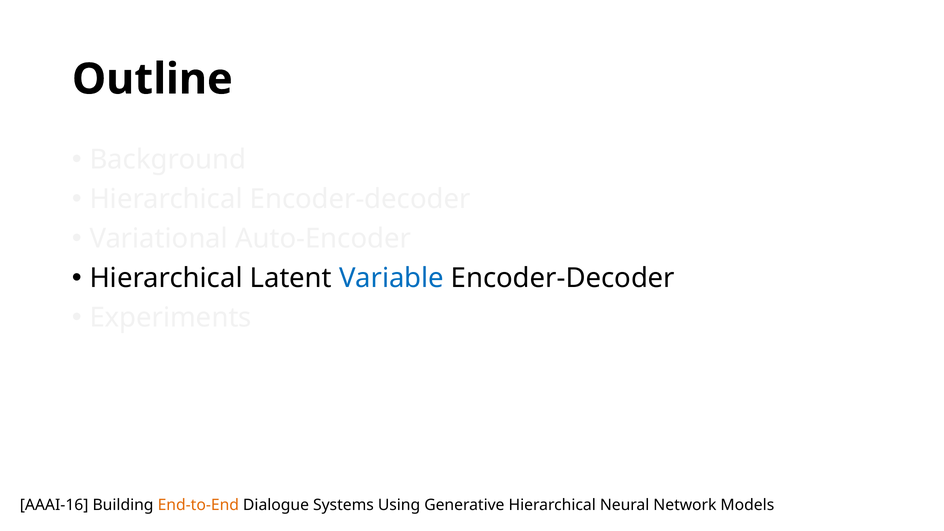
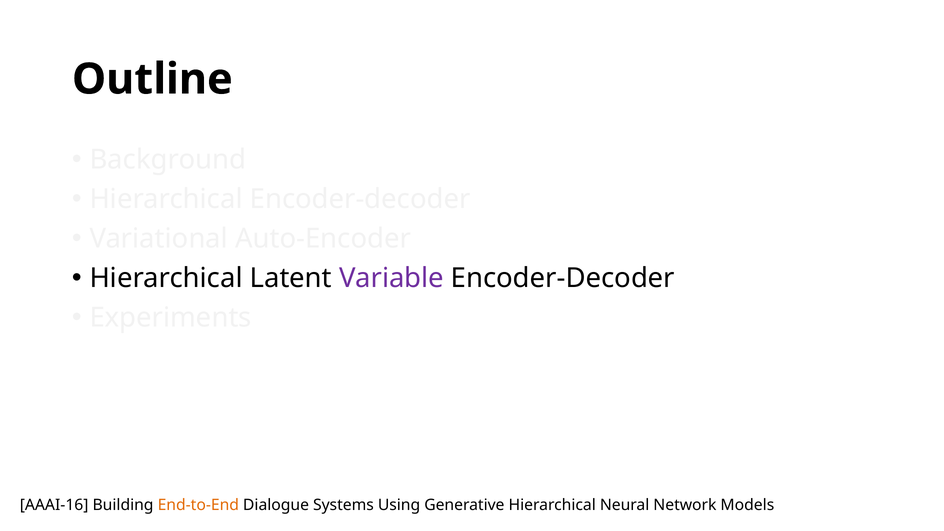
Variable colour: blue -> purple
